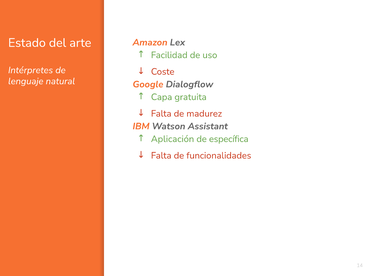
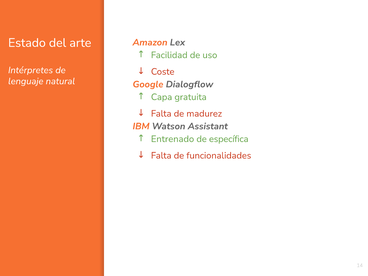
Aplicación: Aplicación -> Entrenado
